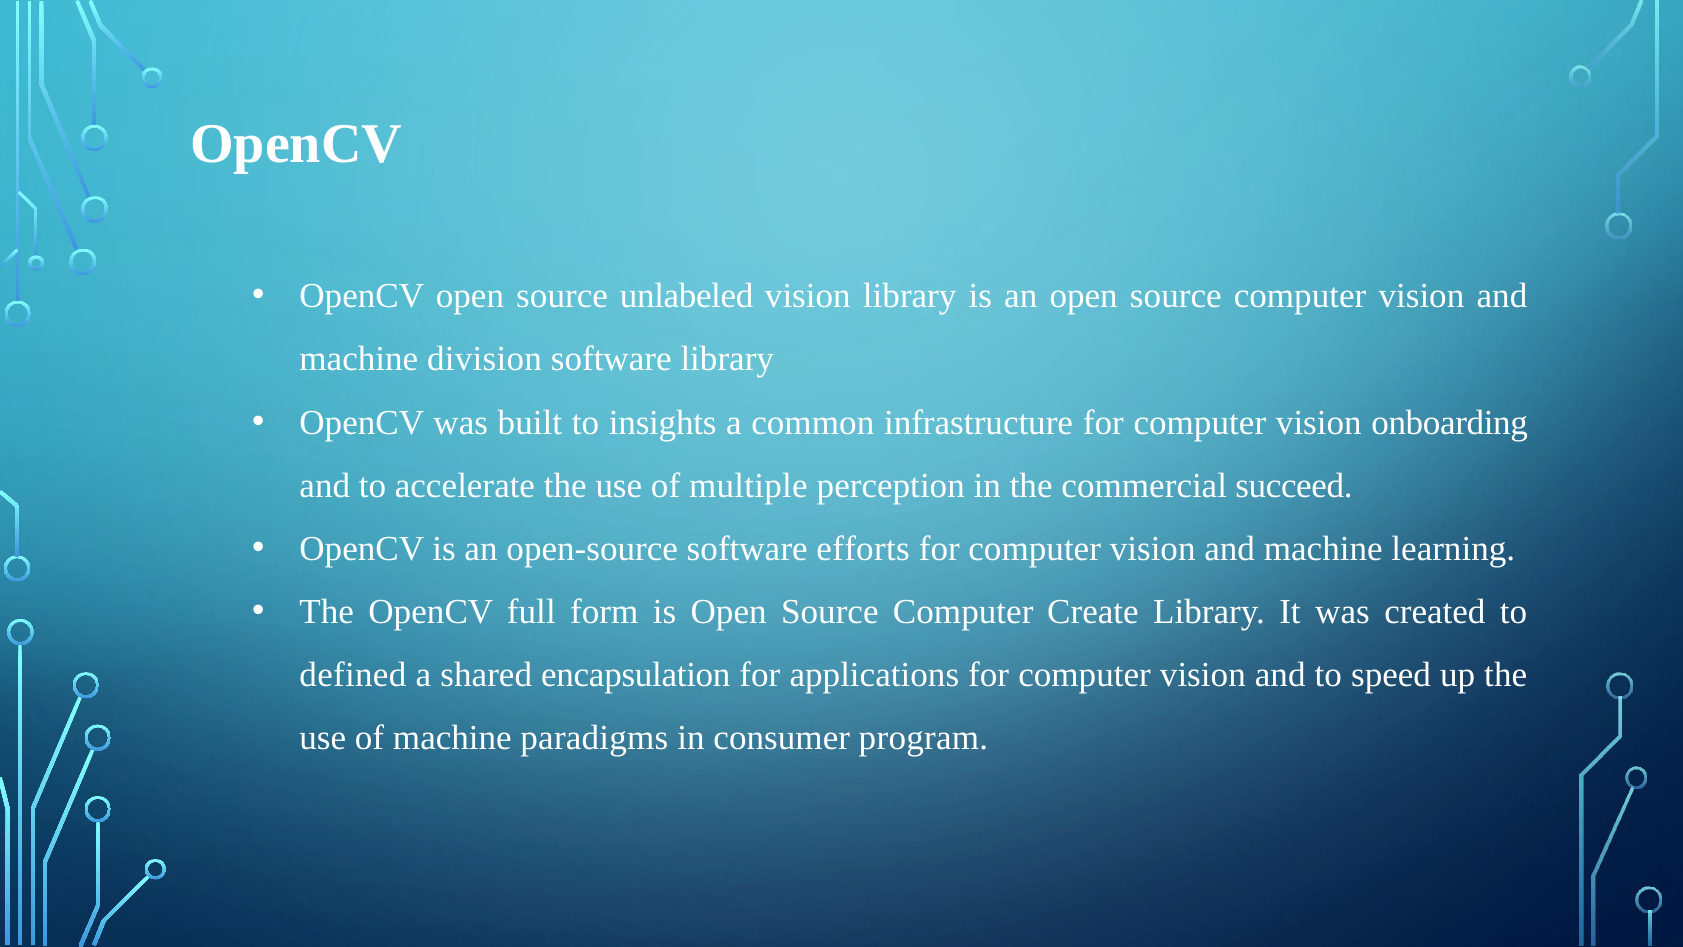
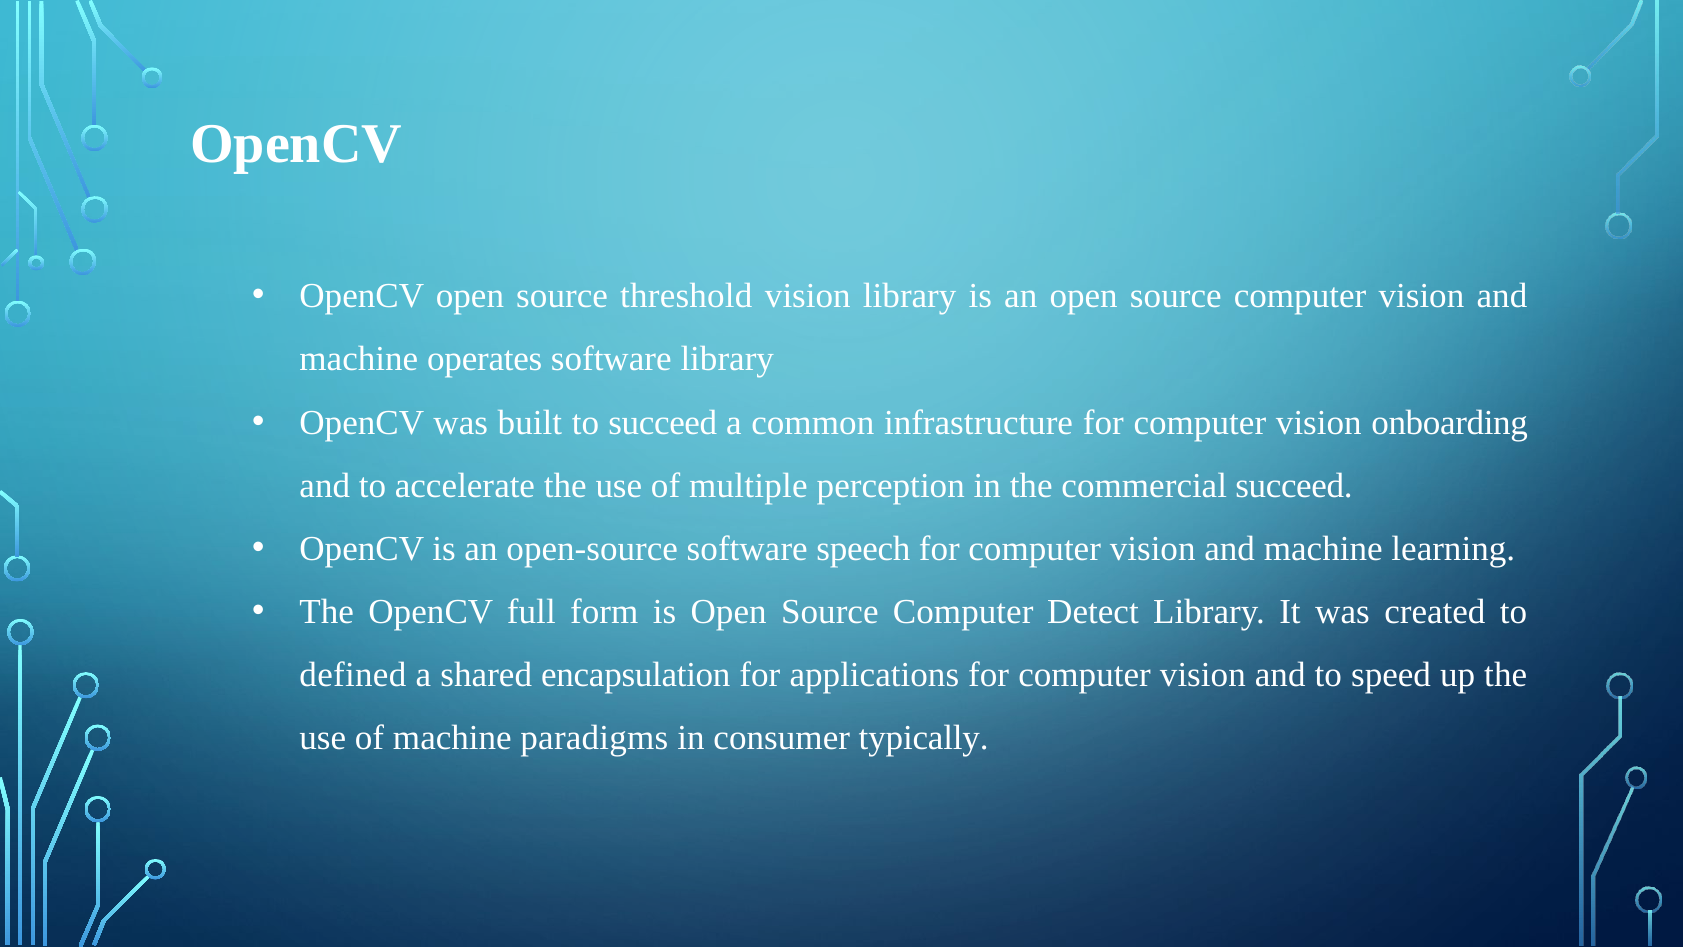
unlabeled: unlabeled -> threshold
division: division -> operates
to insights: insights -> succeed
efforts: efforts -> speech
Create: Create -> Detect
program: program -> typically
